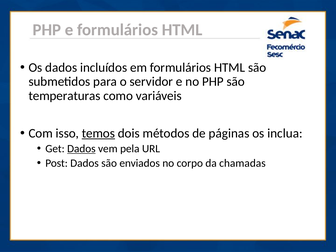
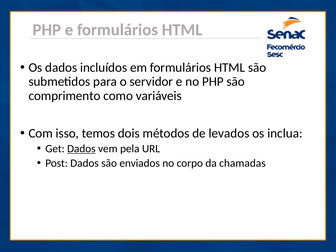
temperaturas: temperaturas -> comprimento
temos underline: present -> none
páginas: páginas -> levados
